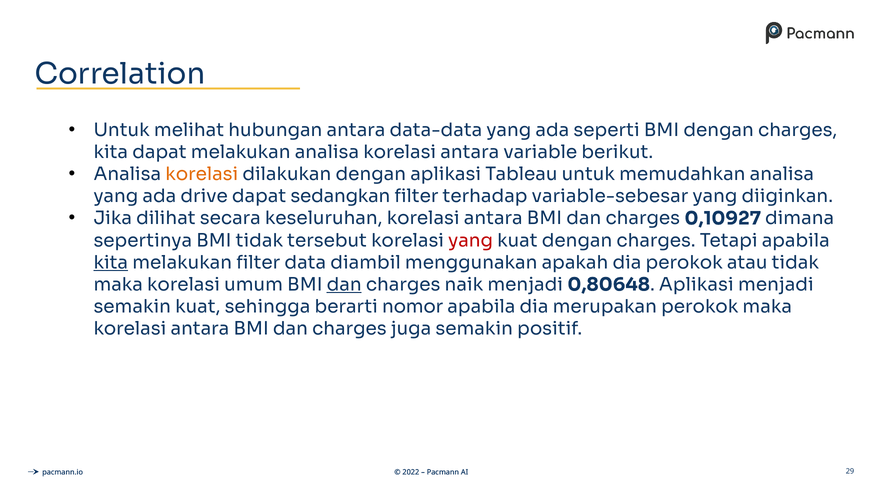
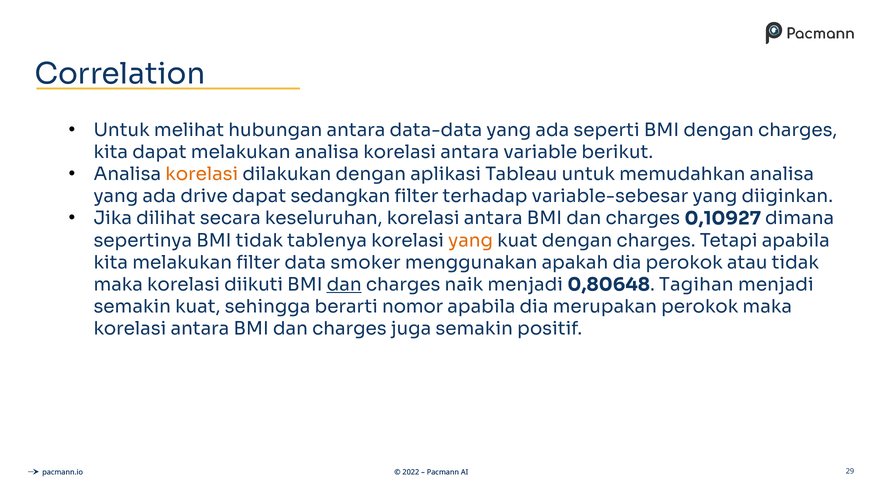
tersebut: tersebut -> tablenya
yang at (471, 241) colour: red -> orange
kita at (111, 263) underline: present -> none
diambil: diambil -> smoker
umum: umum -> diikuti
0,80648 Aplikasi: Aplikasi -> Tagihan
